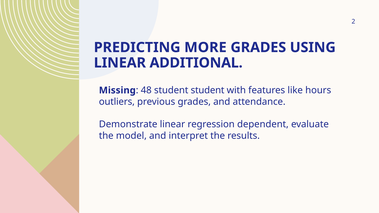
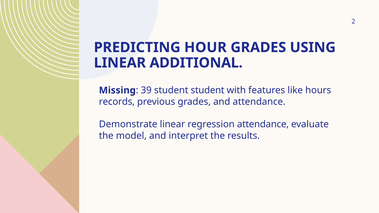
MORE: MORE -> HOUR
48: 48 -> 39
outliers: outliers -> records
regression dependent: dependent -> attendance
